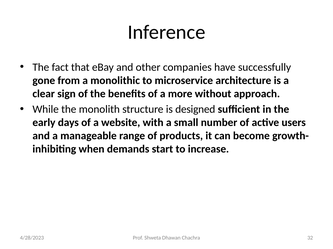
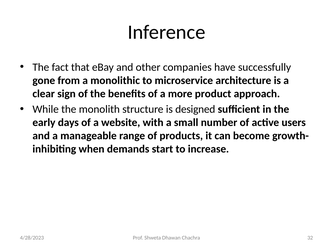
without: without -> product
